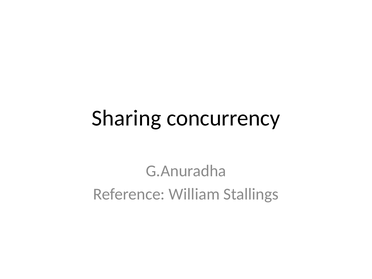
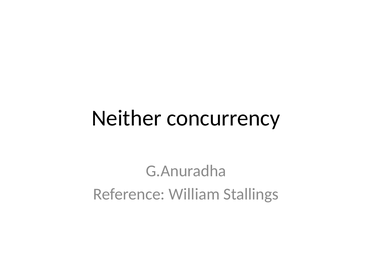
Sharing: Sharing -> Neither
